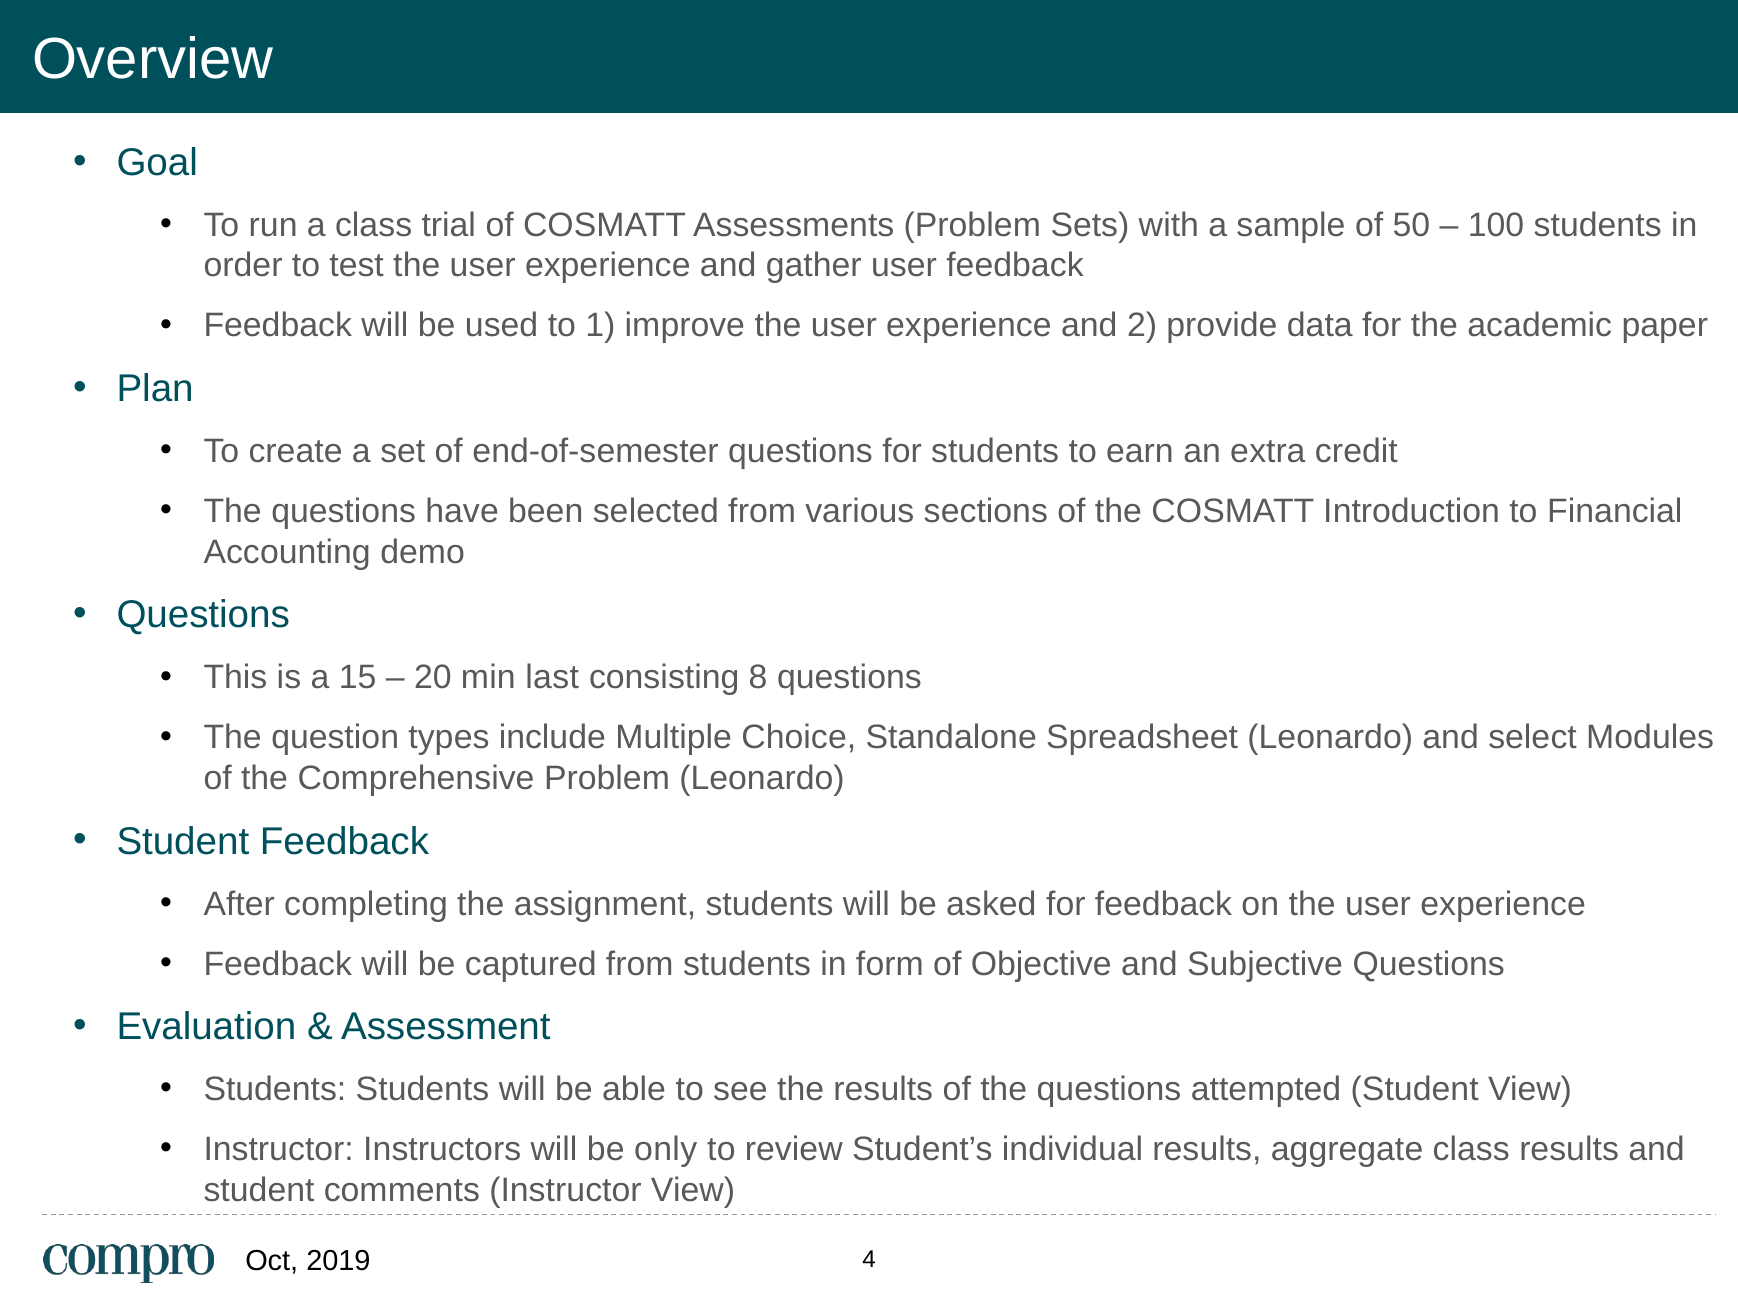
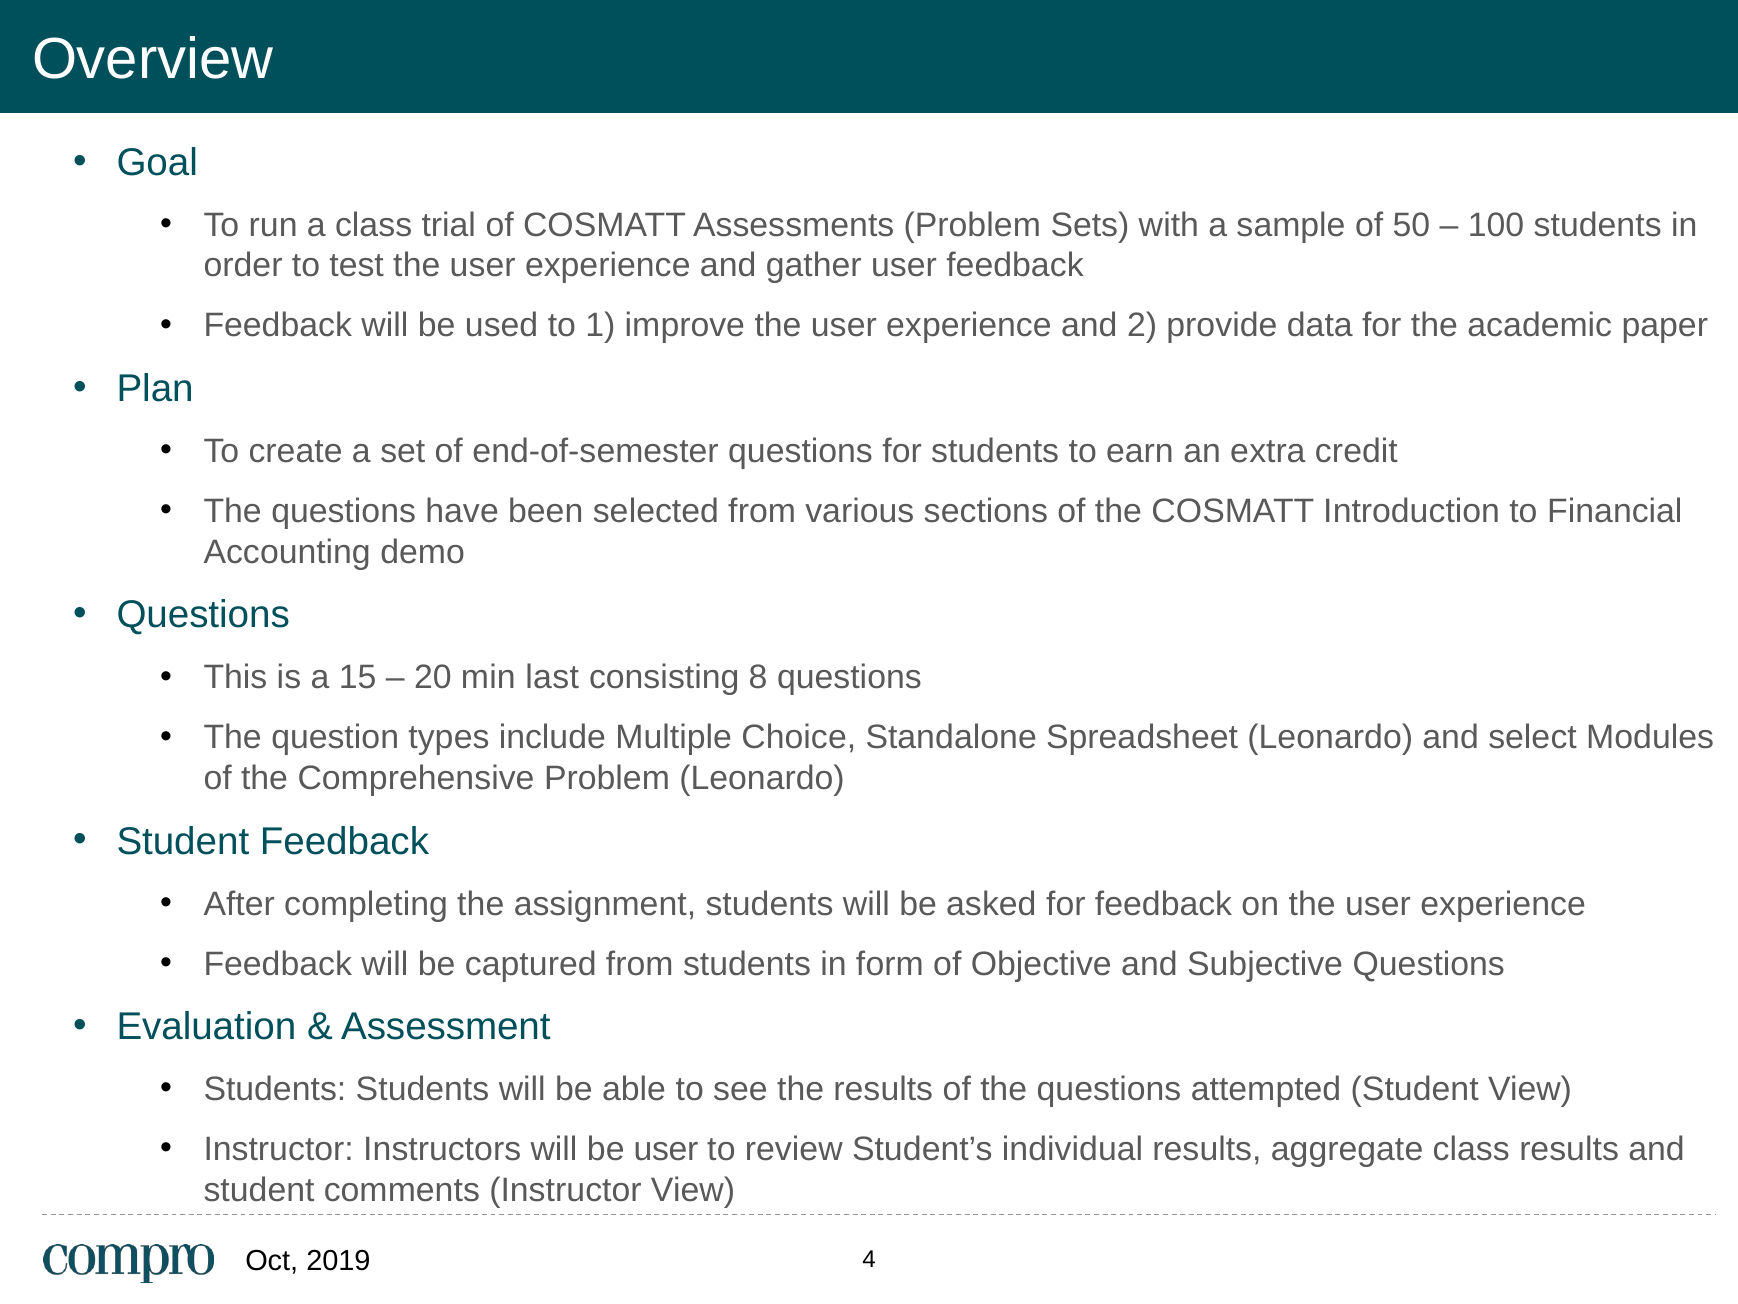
be only: only -> user
